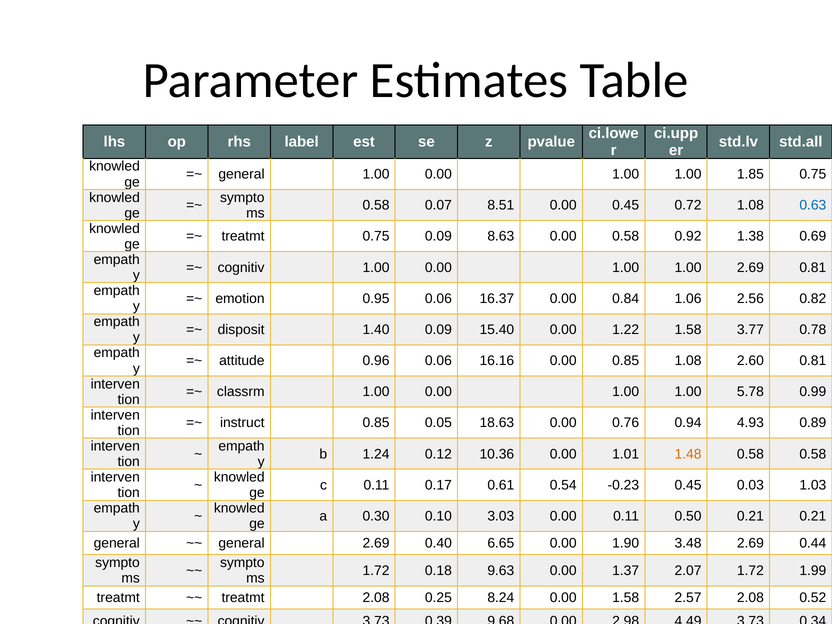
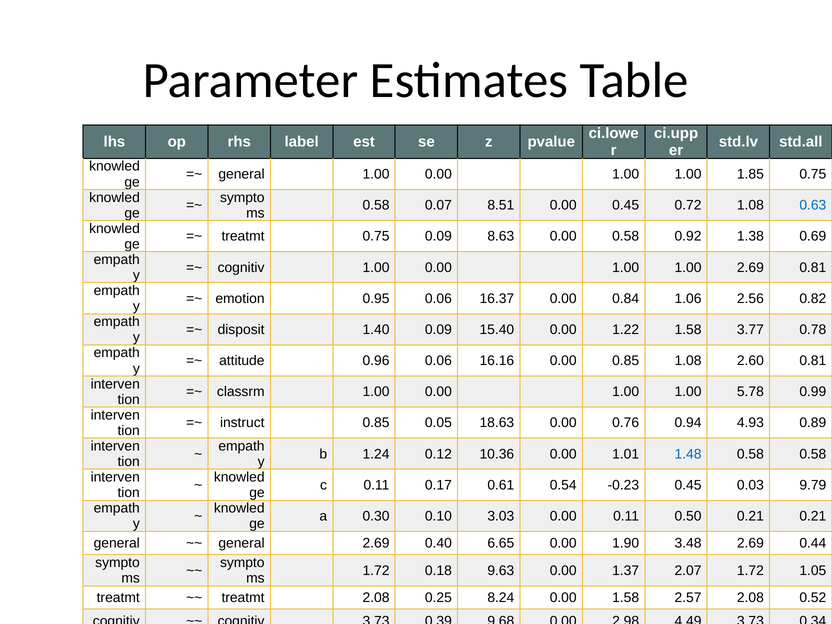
1.48 colour: orange -> blue
1.03: 1.03 -> 9.79
1.99: 1.99 -> 1.05
